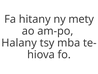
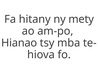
Halany: Halany -> Hianao
